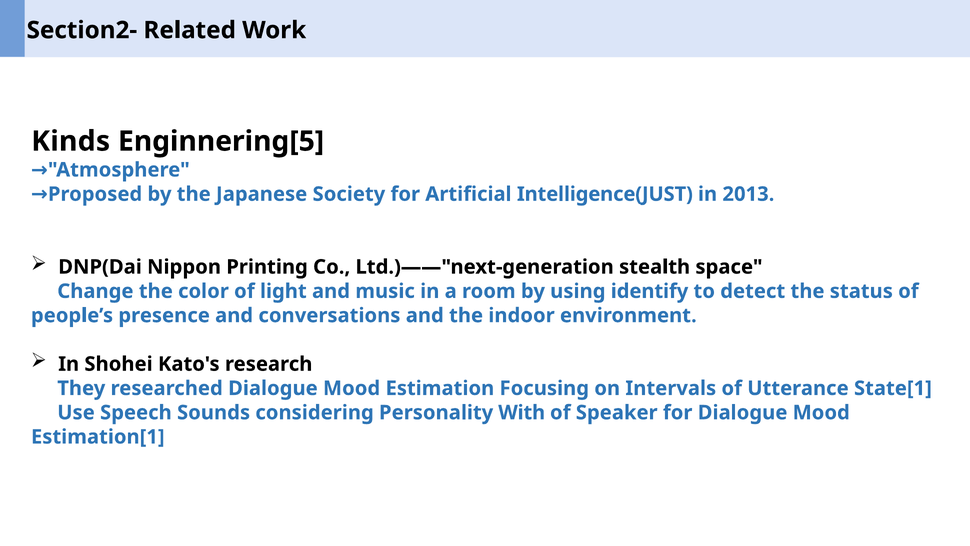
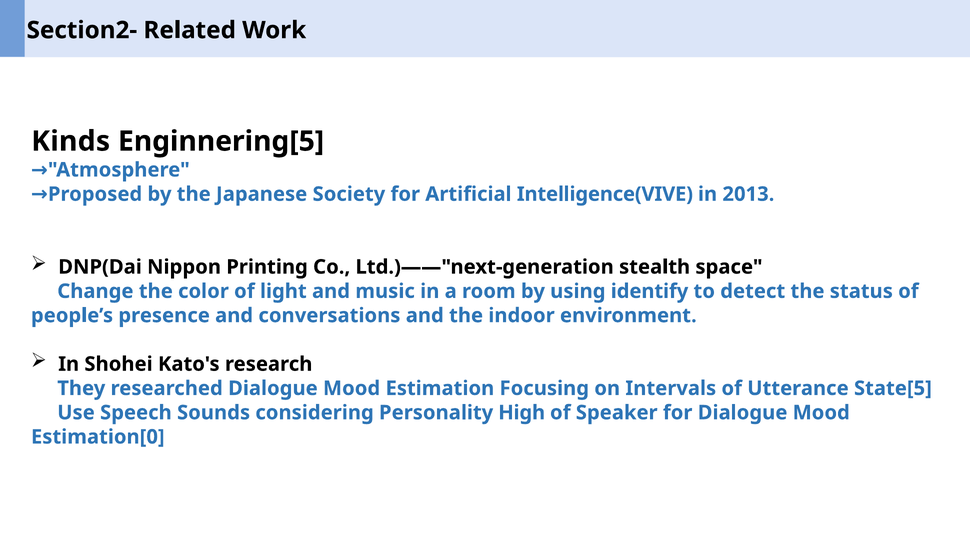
Intelligence(JUST: Intelligence(JUST -> Intelligence(VIVE
State[1: State[1 -> State[5
With: With -> High
Estimation[1: Estimation[1 -> Estimation[0
